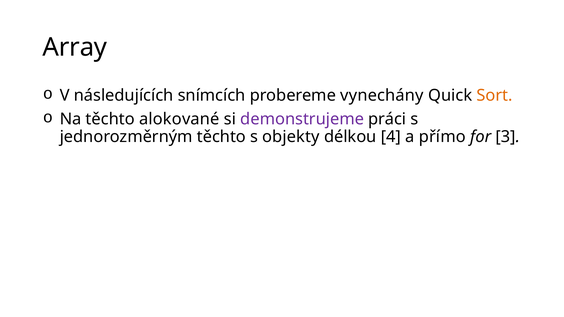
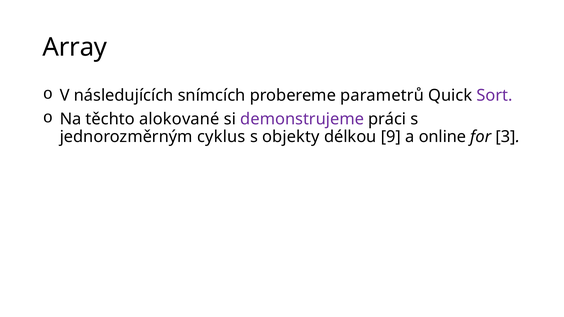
vynechány: vynechány -> parametrů
Sort colour: orange -> purple
jednorozměrným těchto: těchto -> cyklus
4: 4 -> 9
přímo: přímo -> online
